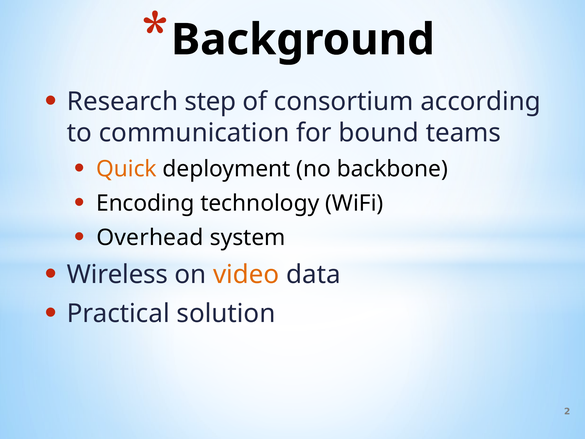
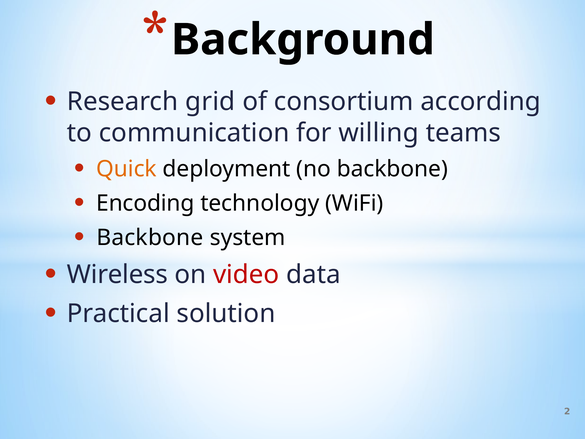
step: step -> grid
bound: bound -> willing
Overhead at (150, 237): Overhead -> Backbone
video colour: orange -> red
